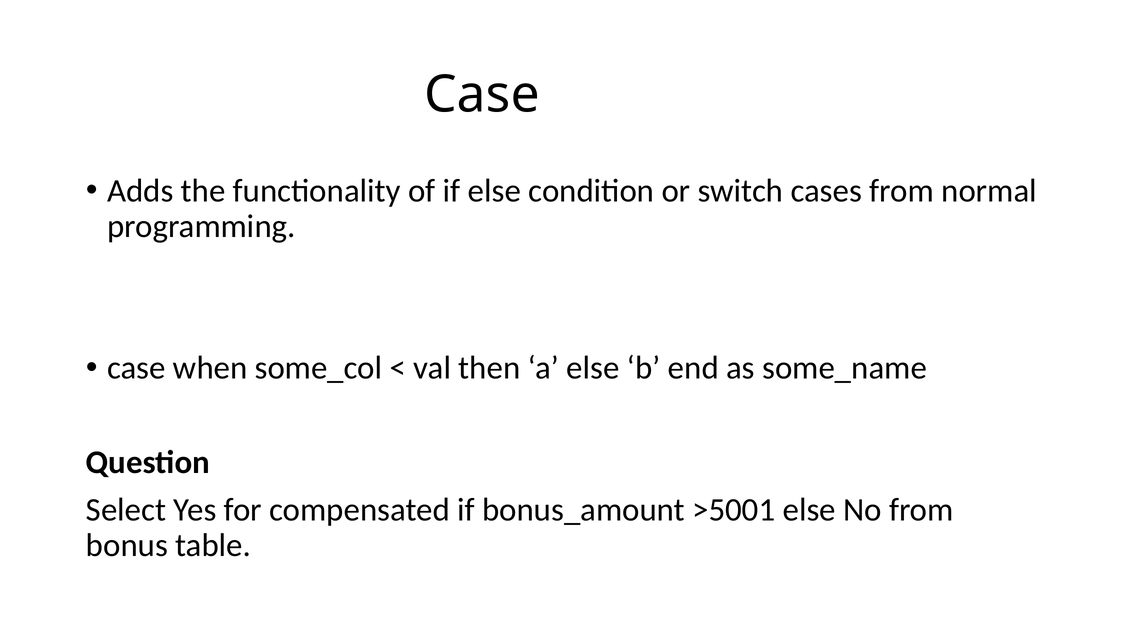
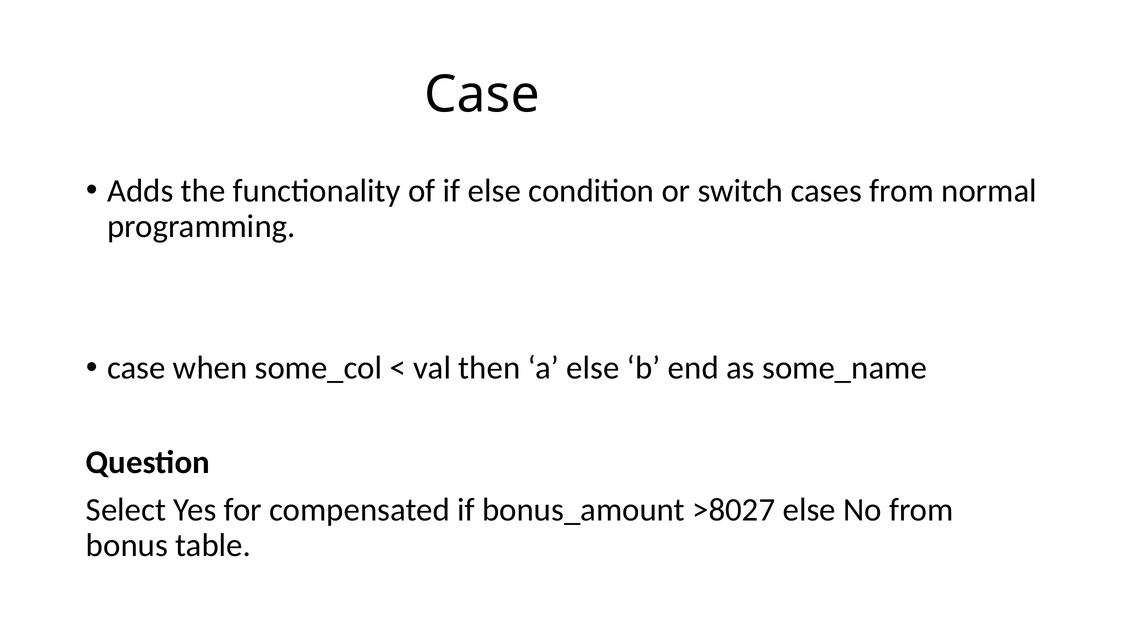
>5001: >5001 -> >8027
